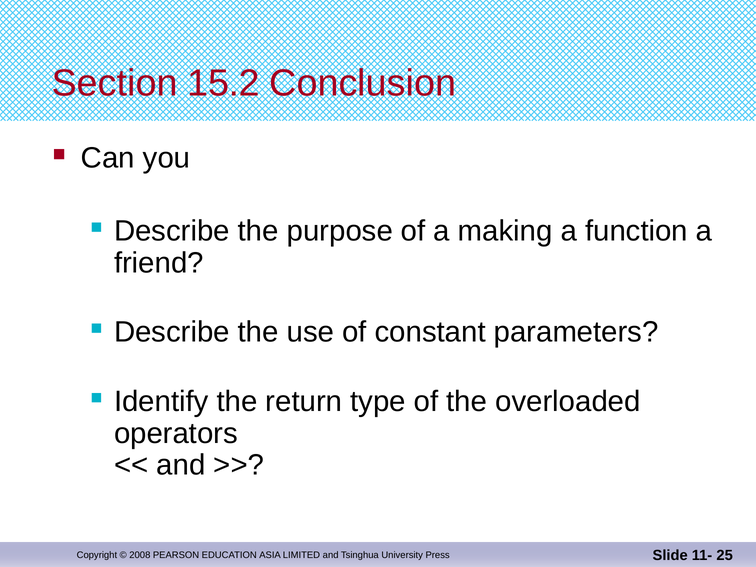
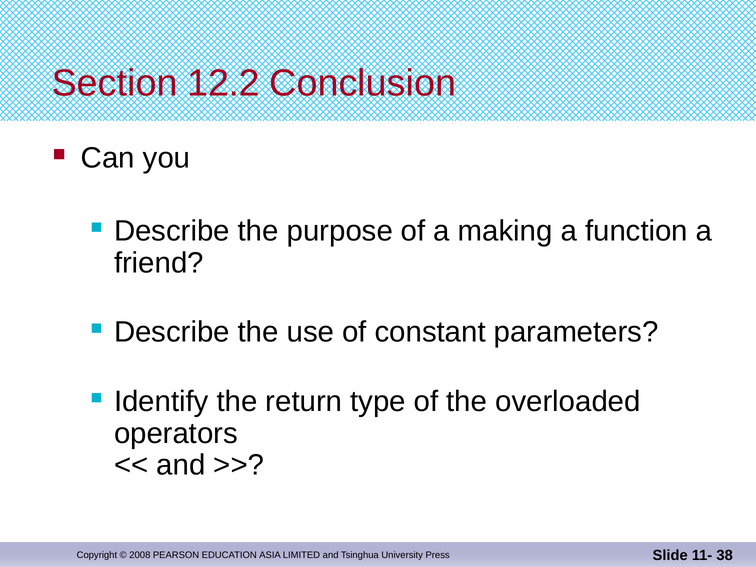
15.2: 15.2 -> 12.2
25: 25 -> 38
